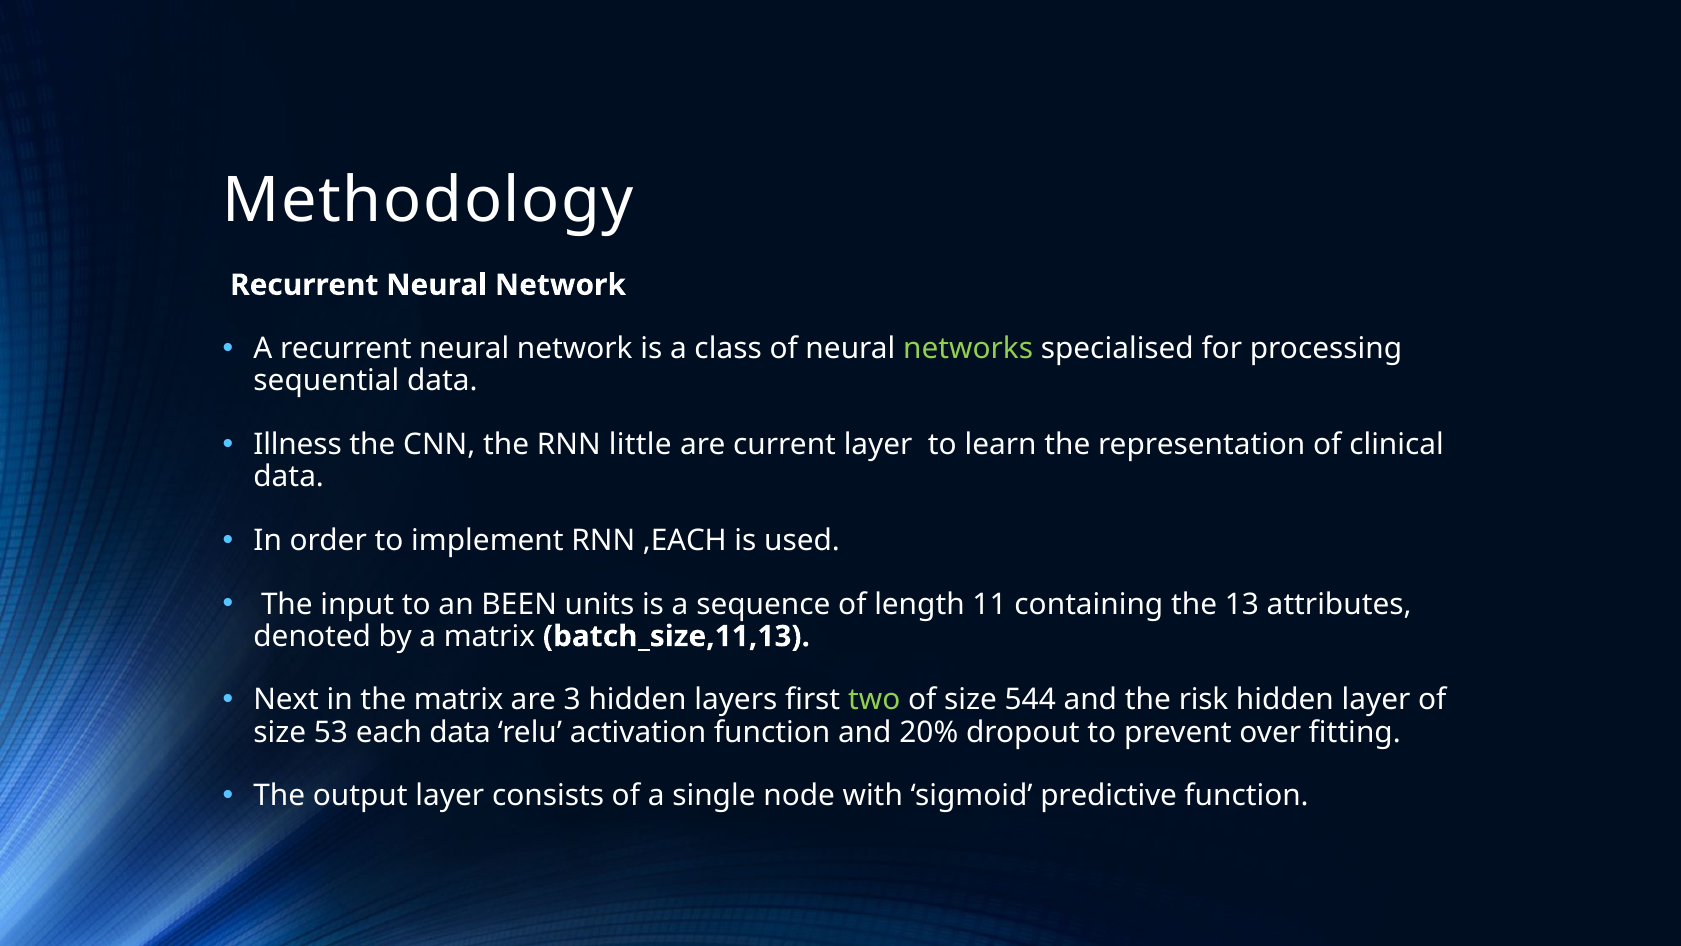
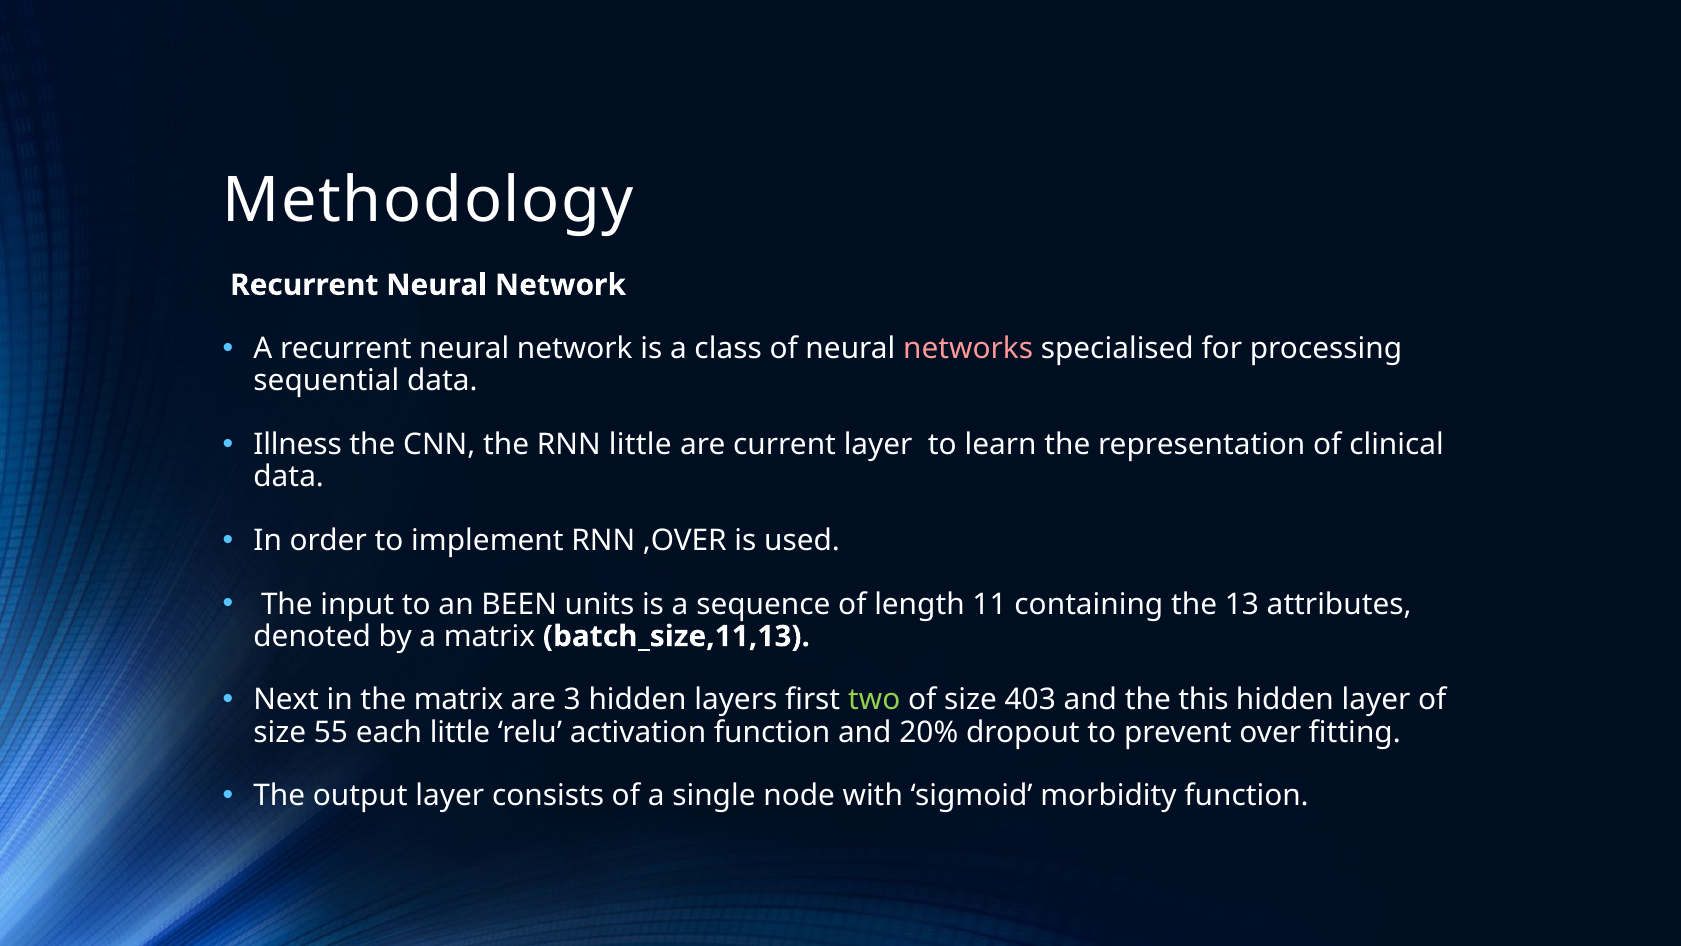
networks colour: light green -> pink
,EACH: ,EACH -> ,OVER
544: 544 -> 403
risk: risk -> this
53: 53 -> 55
each data: data -> little
predictive: predictive -> morbidity
